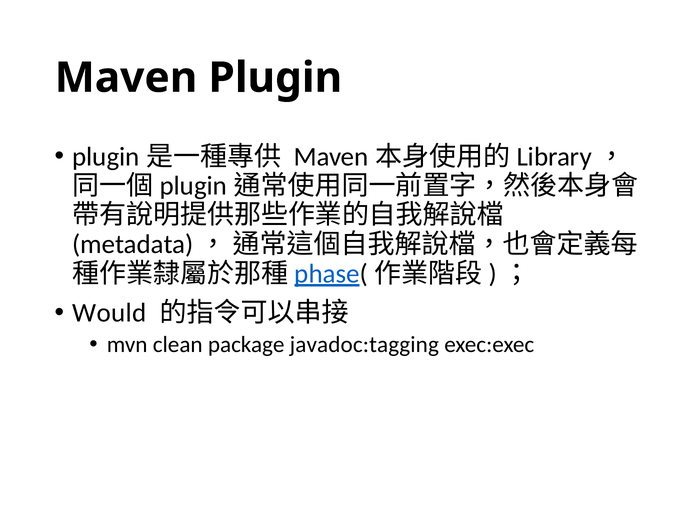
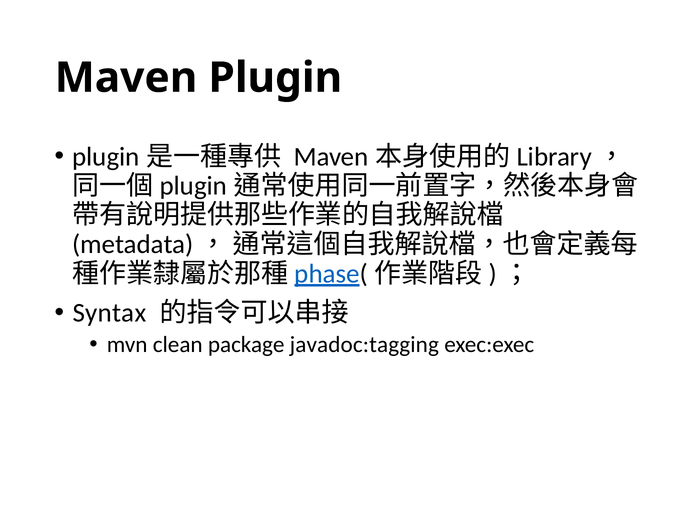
Would: Would -> Syntax
